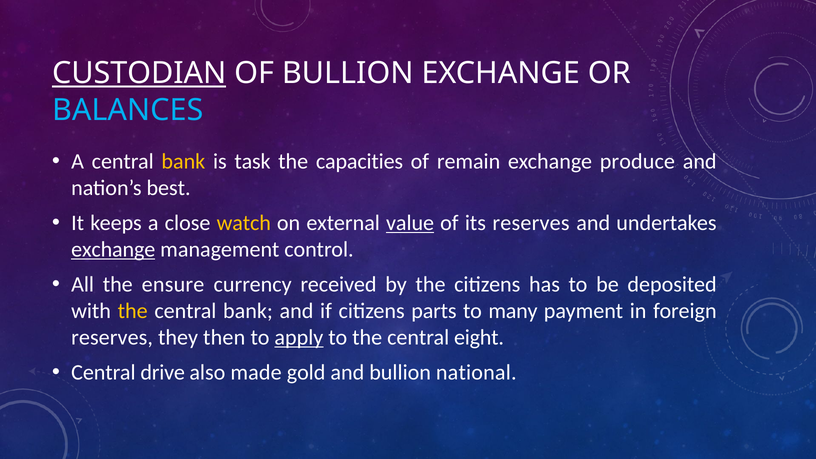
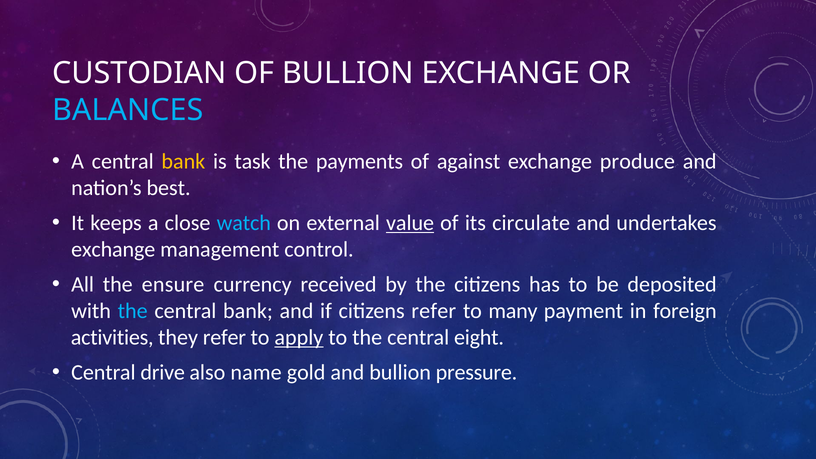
CUSTODIAN underline: present -> none
capacities: capacities -> payments
remain: remain -> against
watch colour: yellow -> light blue
its reserves: reserves -> circulate
exchange at (113, 250) underline: present -> none
the at (133, 311) colour: yellow -> light blue
citizens parts: parts -> refer
reserves at (112, 338): reserves -> activities
they then: then -> refer
made: made -> name
national: national -> pressure
